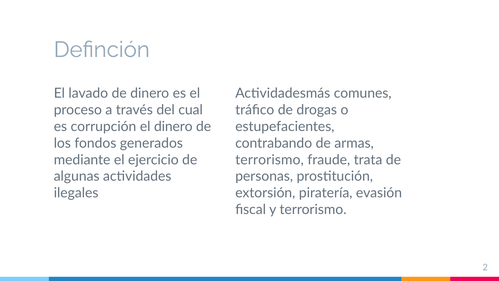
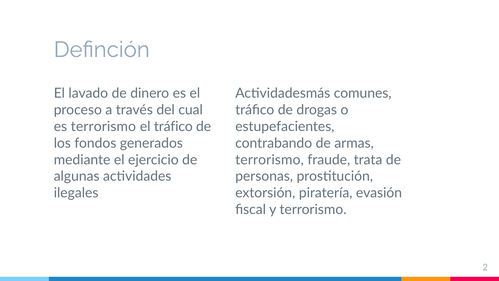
es corrupción: corrupción -> terrorismo
el dinero: dinero -> tráfico
